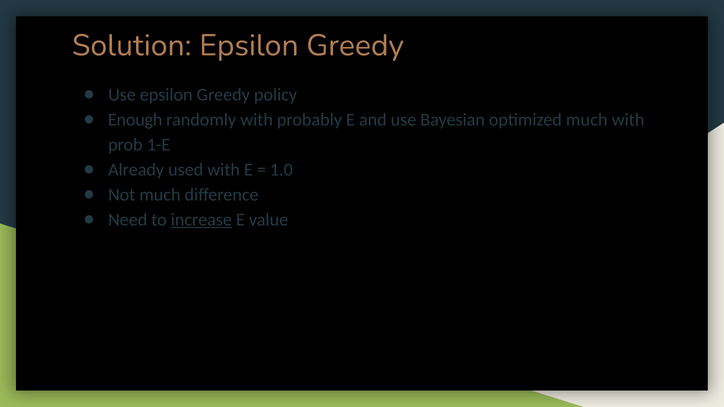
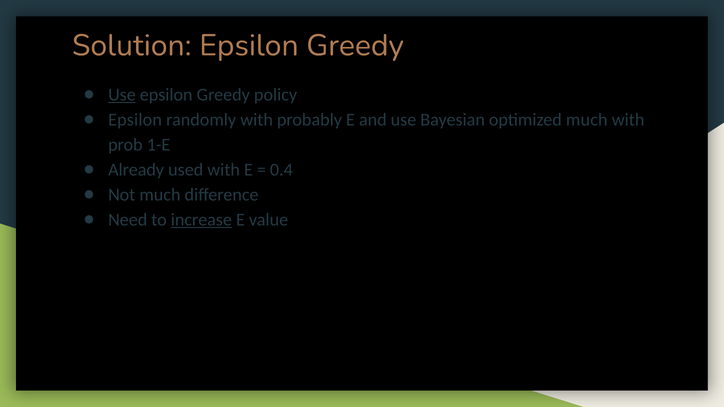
Use at (122, 95) underline: none -> present
Enough at (135, 120): Enough -> Epsilon
1.0: 1.0 -> 0.4
